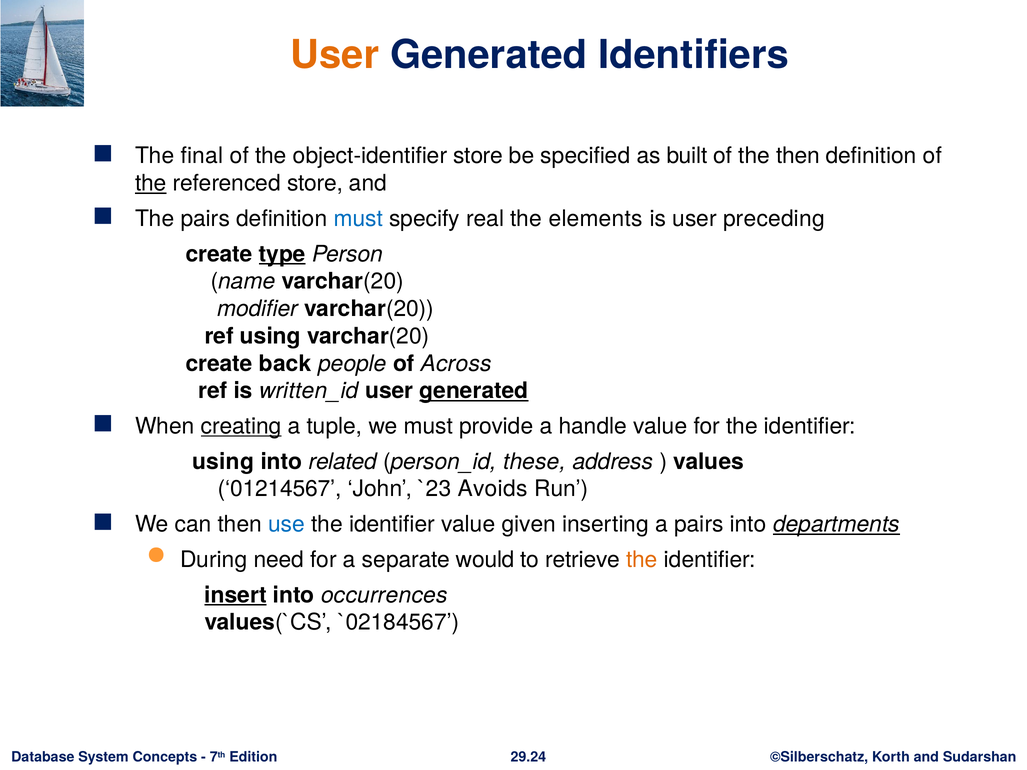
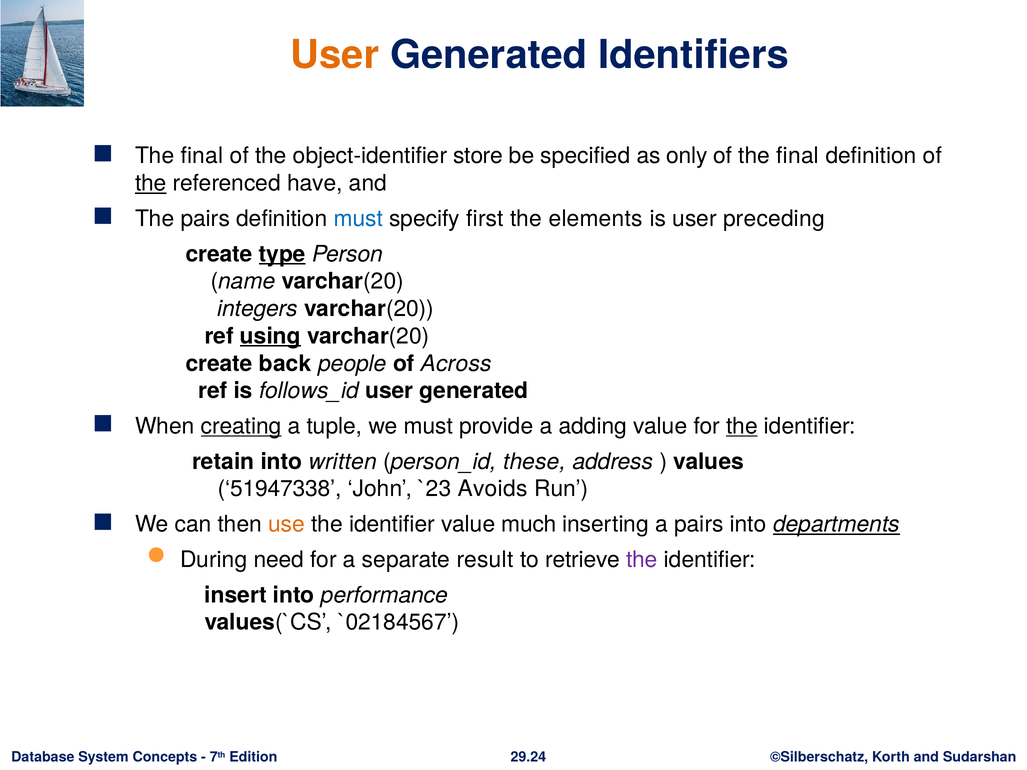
built: built -> only
of the then: then -> final
referenced store: store -> have
real: real -> first
modifier: modifier -> integers
using at (270, 336) underline: none -> present
written_id: written_id -> follows_id
generated at (474, 391) underline: present -> none
handle: handle -> adding
the at (742, 426) underline: none -> present
using at (223, 462): using -> retain
related: related -> written
01214567: 01214567 -> 51947338
use colour: blue -> orange
given: given -> much
would: would -> result
the at (642, 560) colour: orange -> purple
insert underline: present -> none
occurrences: occurrences -> performance
